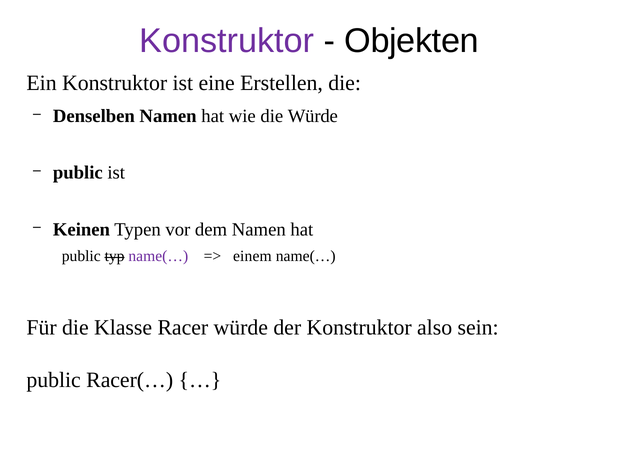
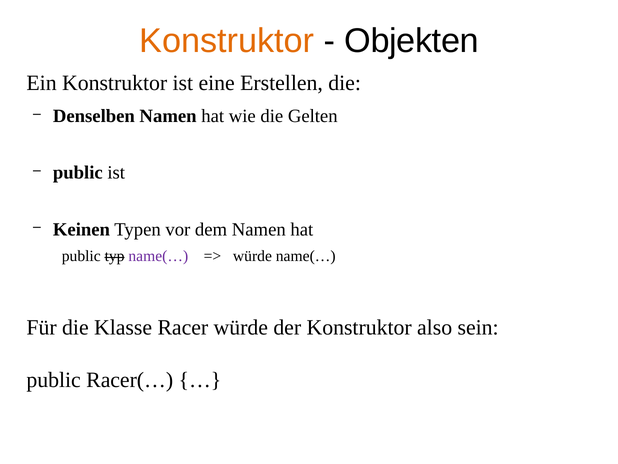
Konstruktor at (227, 41) colour: purple -> orange
die Würde: Würde -> Gelten
einem at (252, 256): einem -> würde
